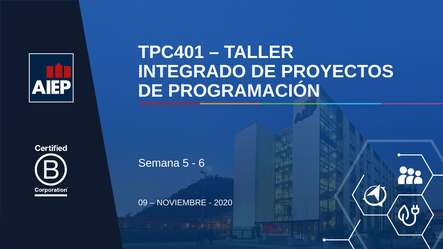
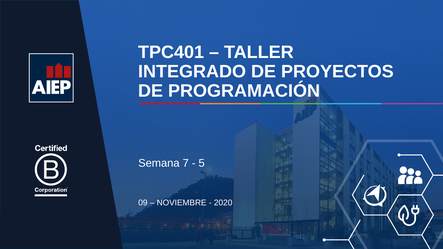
5: 5 -> 7
6: 6 -> 5
